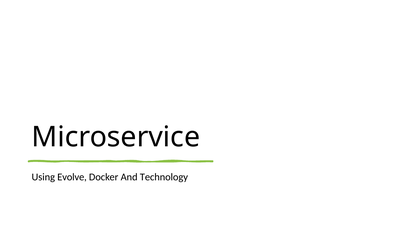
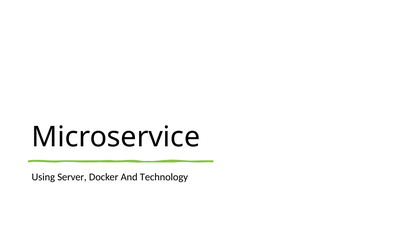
Evolve: Evolve -> Server
